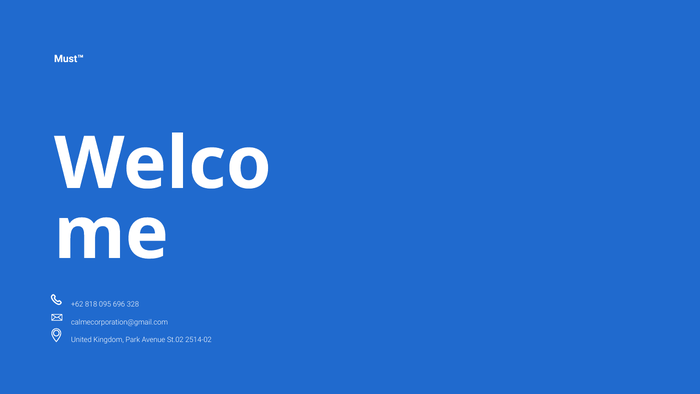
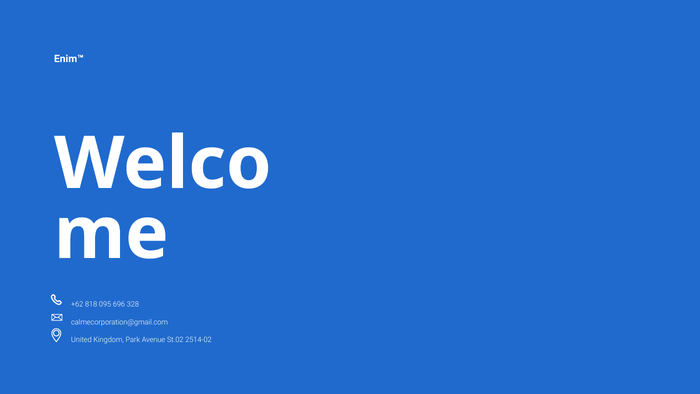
Must™: Must™ -> Enim™
